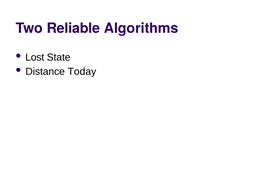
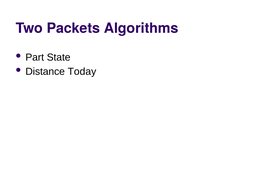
Reliable: Reliable -> Packets
Lost: Lost -> Part
